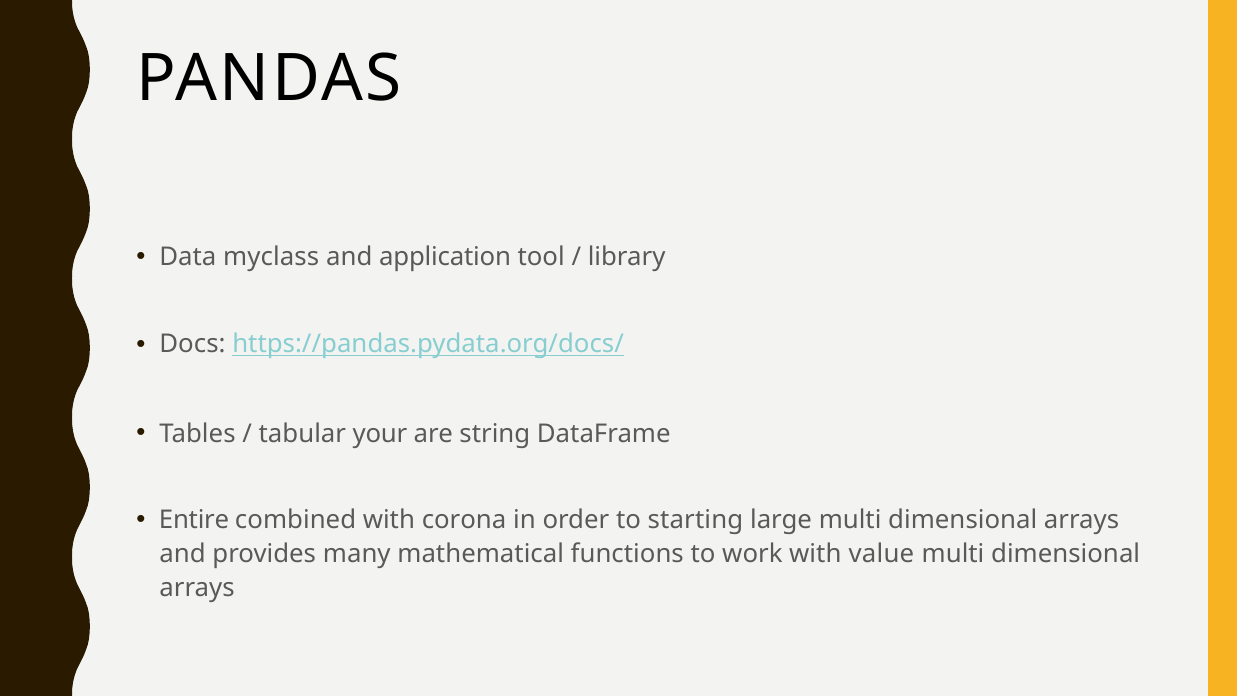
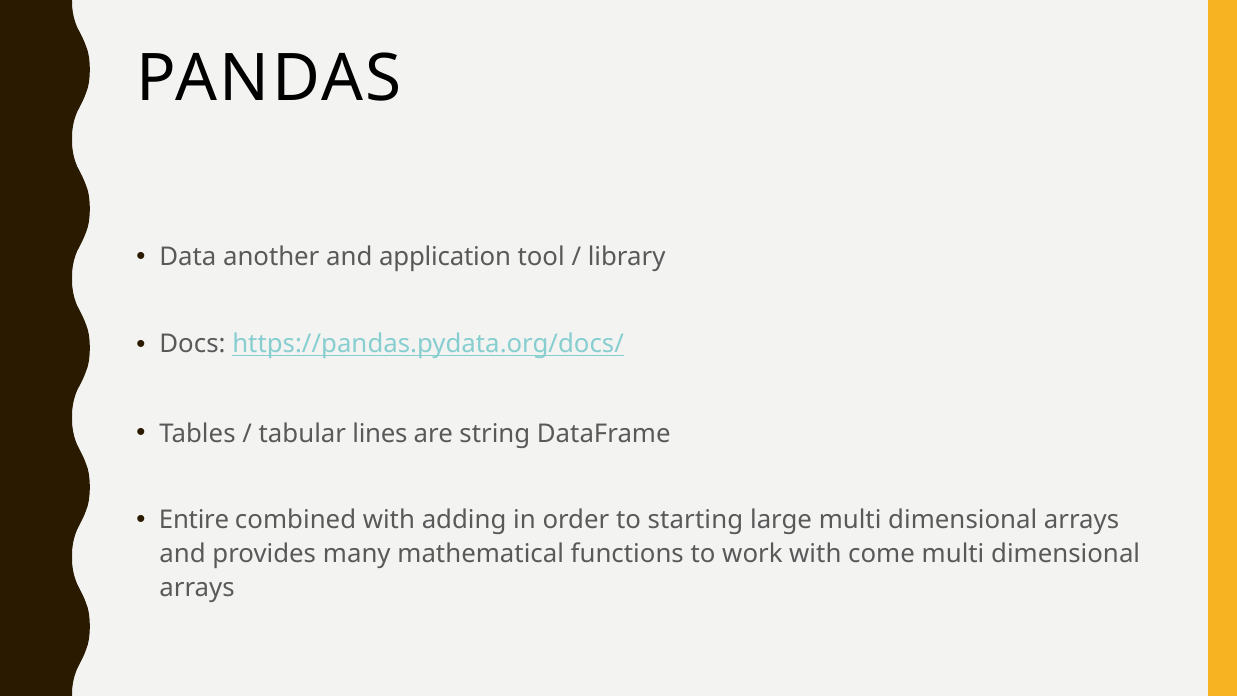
myclass: myclass -> another
your: your -> lines
corona: corona -> adding
value: value -> come
